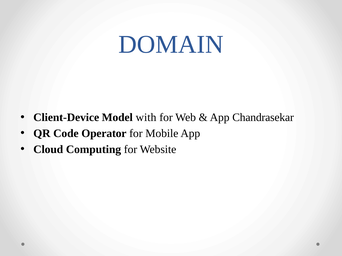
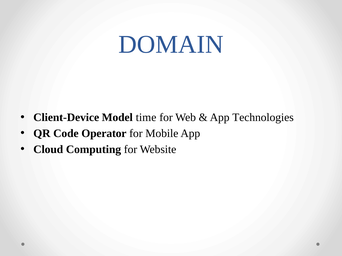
with: with -> time
Chandrasekar: Chandrasekar -> Technologies
